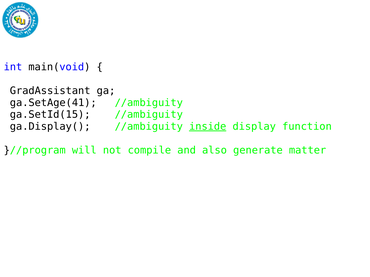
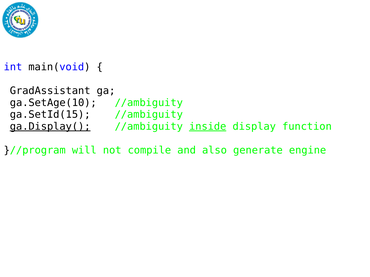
ga.SetAge(41: ga.SetAge(41 -> ga.SetAge(10
ga.Display( underline: none -> present
matter: matter -> engine
